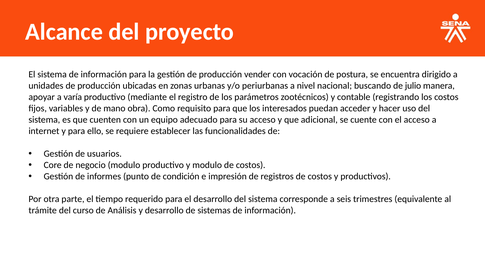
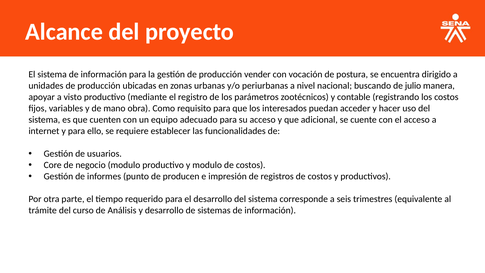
varía: varía -> visto
condición: condición -> producen
